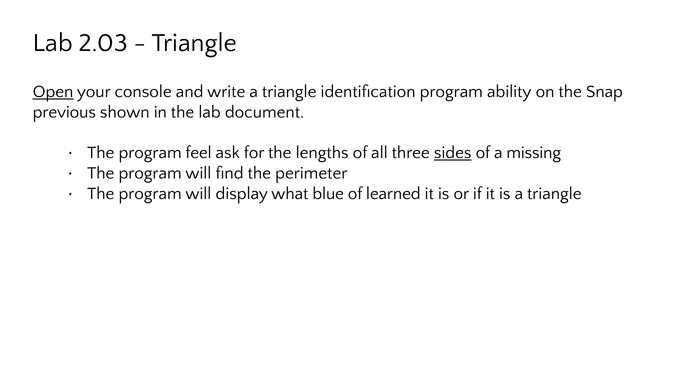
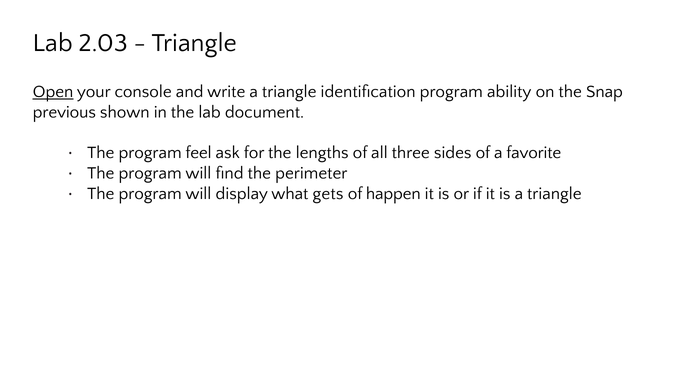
sides underline: present -> none
missing: missing -> favorite
blue: blue -> gets
learned: learned -> happen
